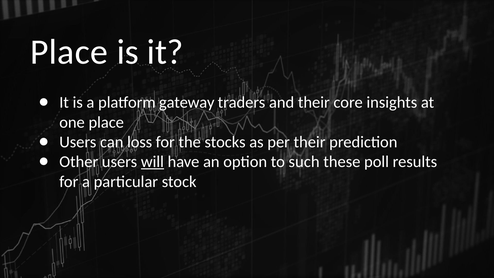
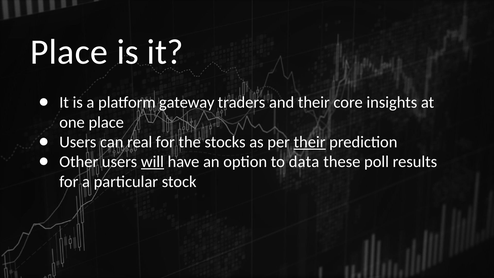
loss: loss -> real
their at (310, 142) underline: none -> present
such: such -> data
